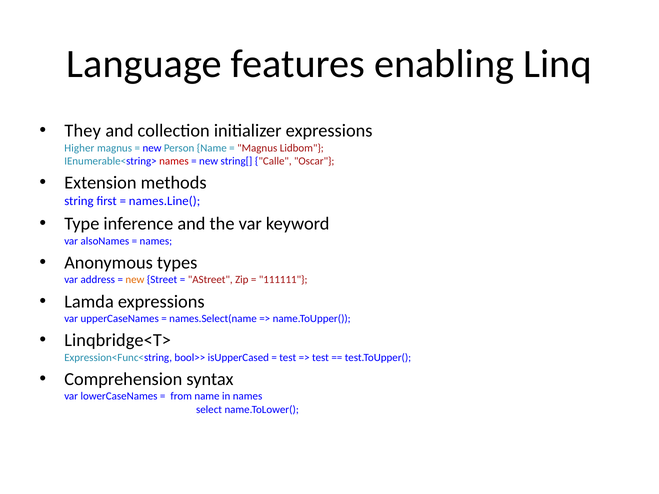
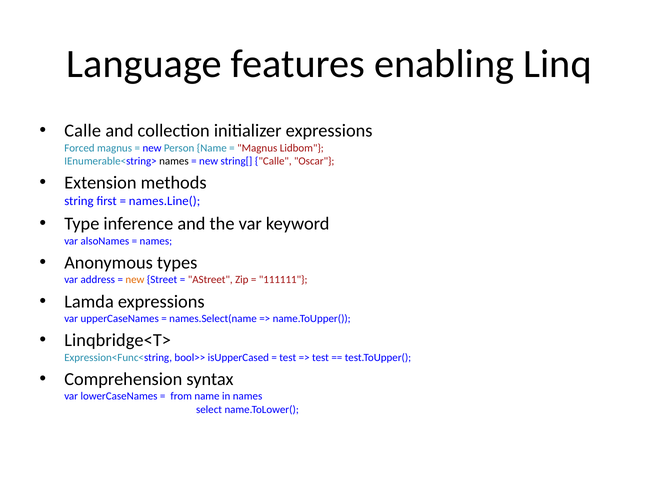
They at (83, 131): They -> Calle
Higher: Higher -> Forced
names at (174, 161) colour: red -> black
